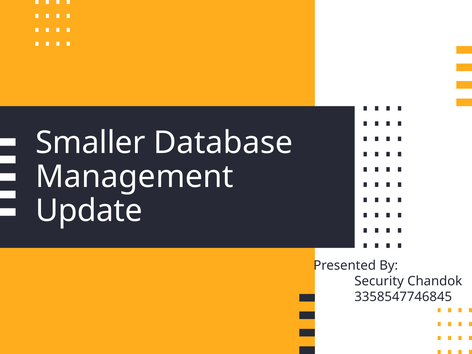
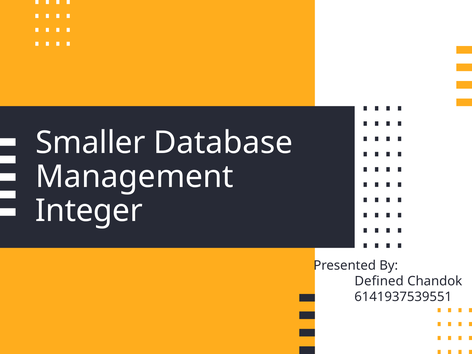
Update: Update -> Integer
Security: Security -> Defined
3358547746845: 3358547746845 -> 6141937539551
